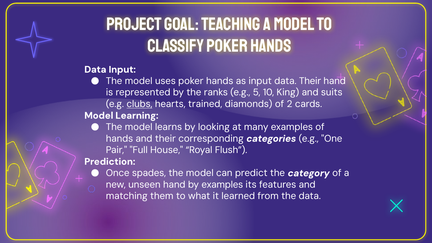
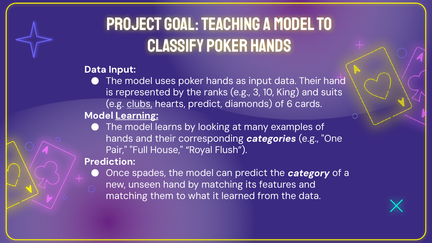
5: 5 -> 3
hearts trained: trained -> predict
2: 2 -> 6
Learning underline: none -> present
by examples: examples -> matching
